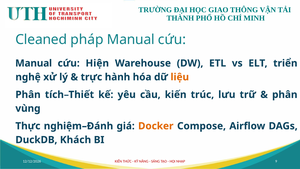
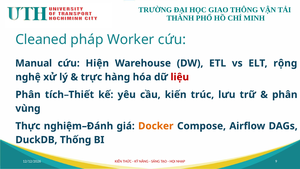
pháp Manual: Manual -> Worker
triển: triển -> rộng
hành: hành -> hàng
liệu colour: orange -> red
Khách: Khách -> Thống
